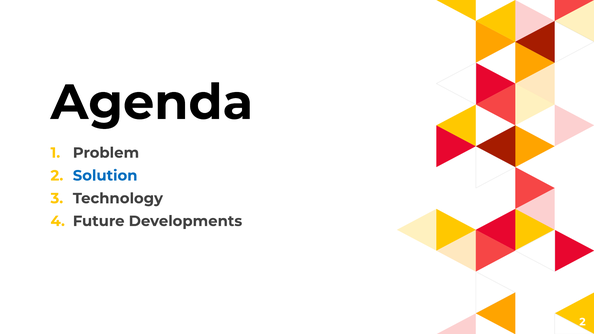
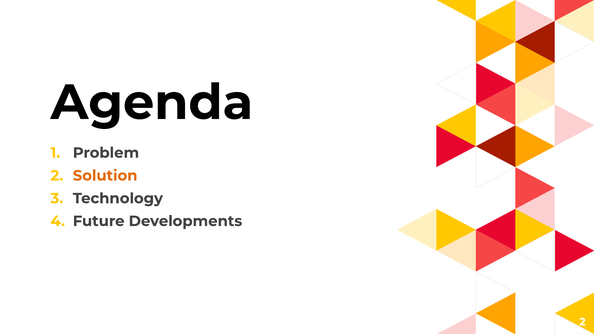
Solution colour: blue -> orange
